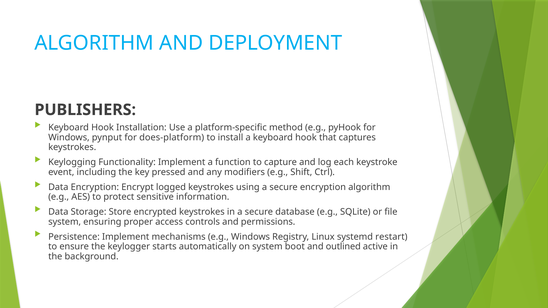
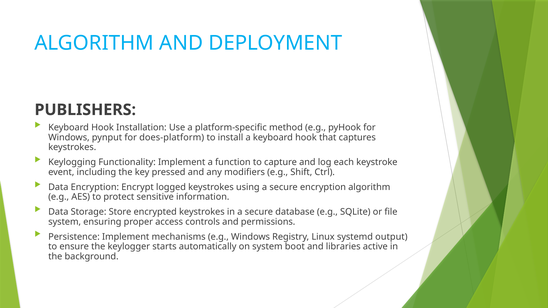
restart: restart -> output
outlined: outlined -> libraries
